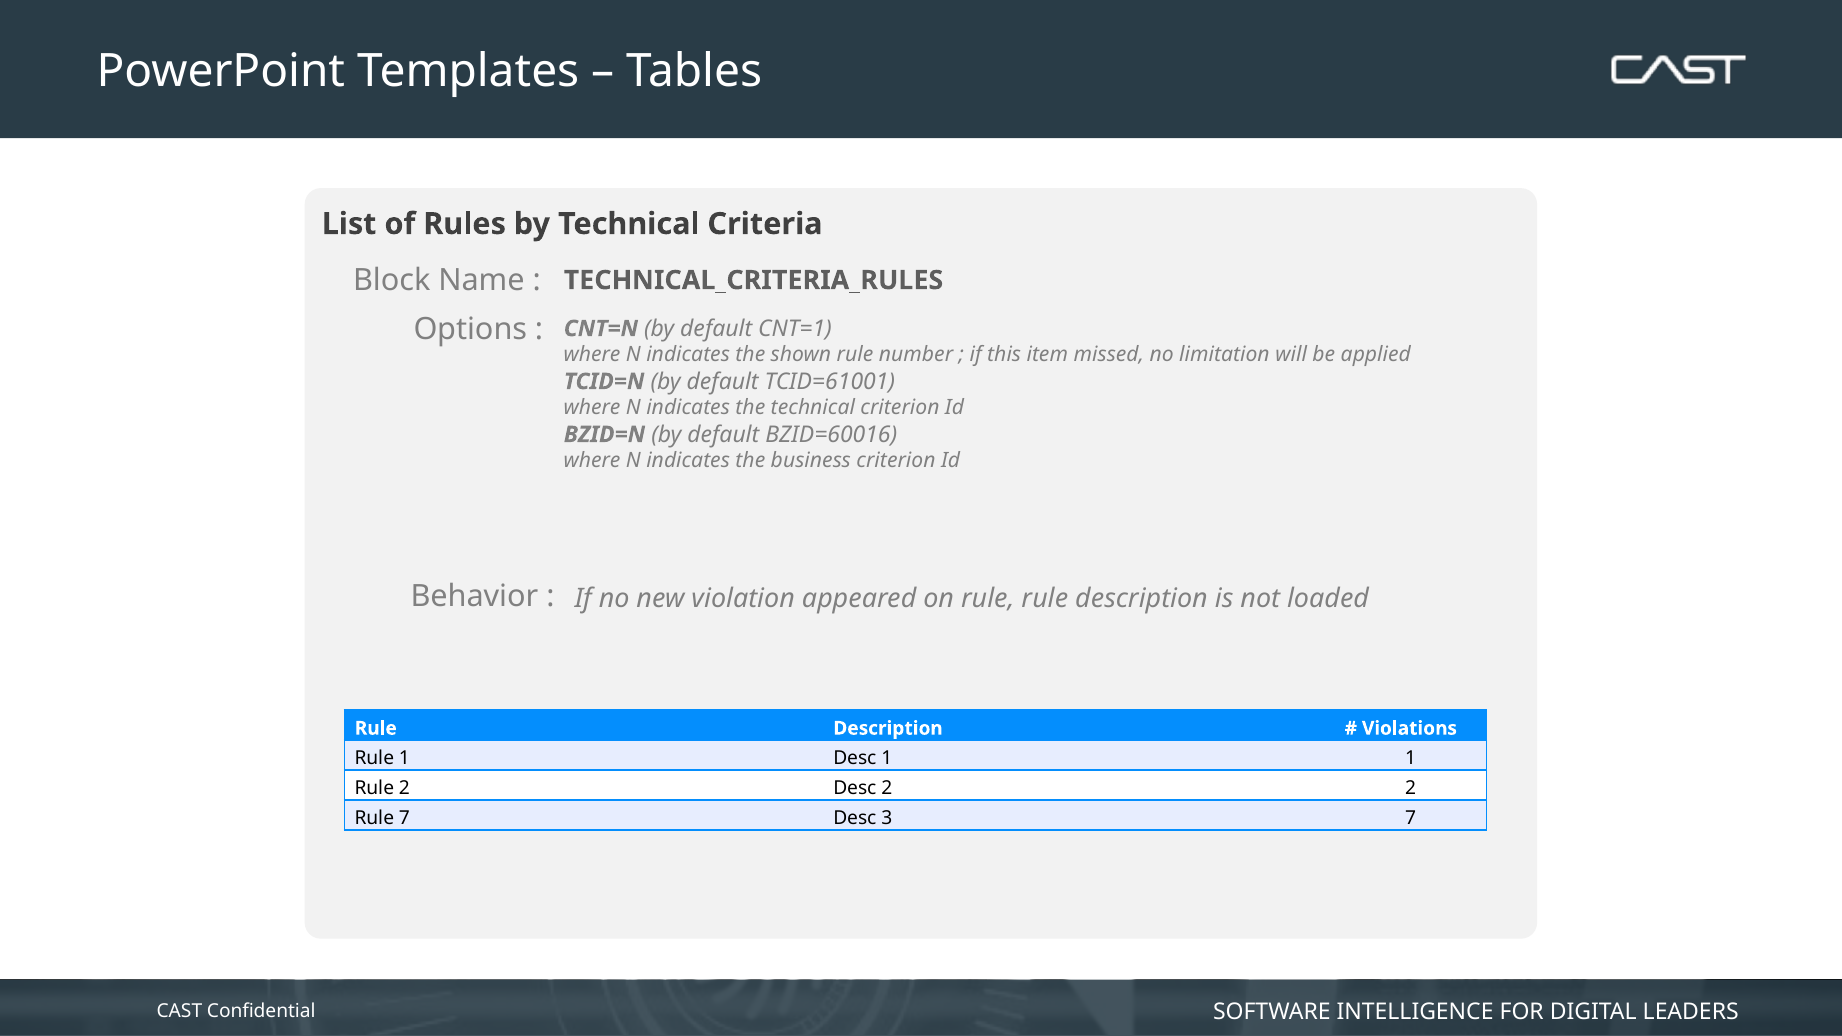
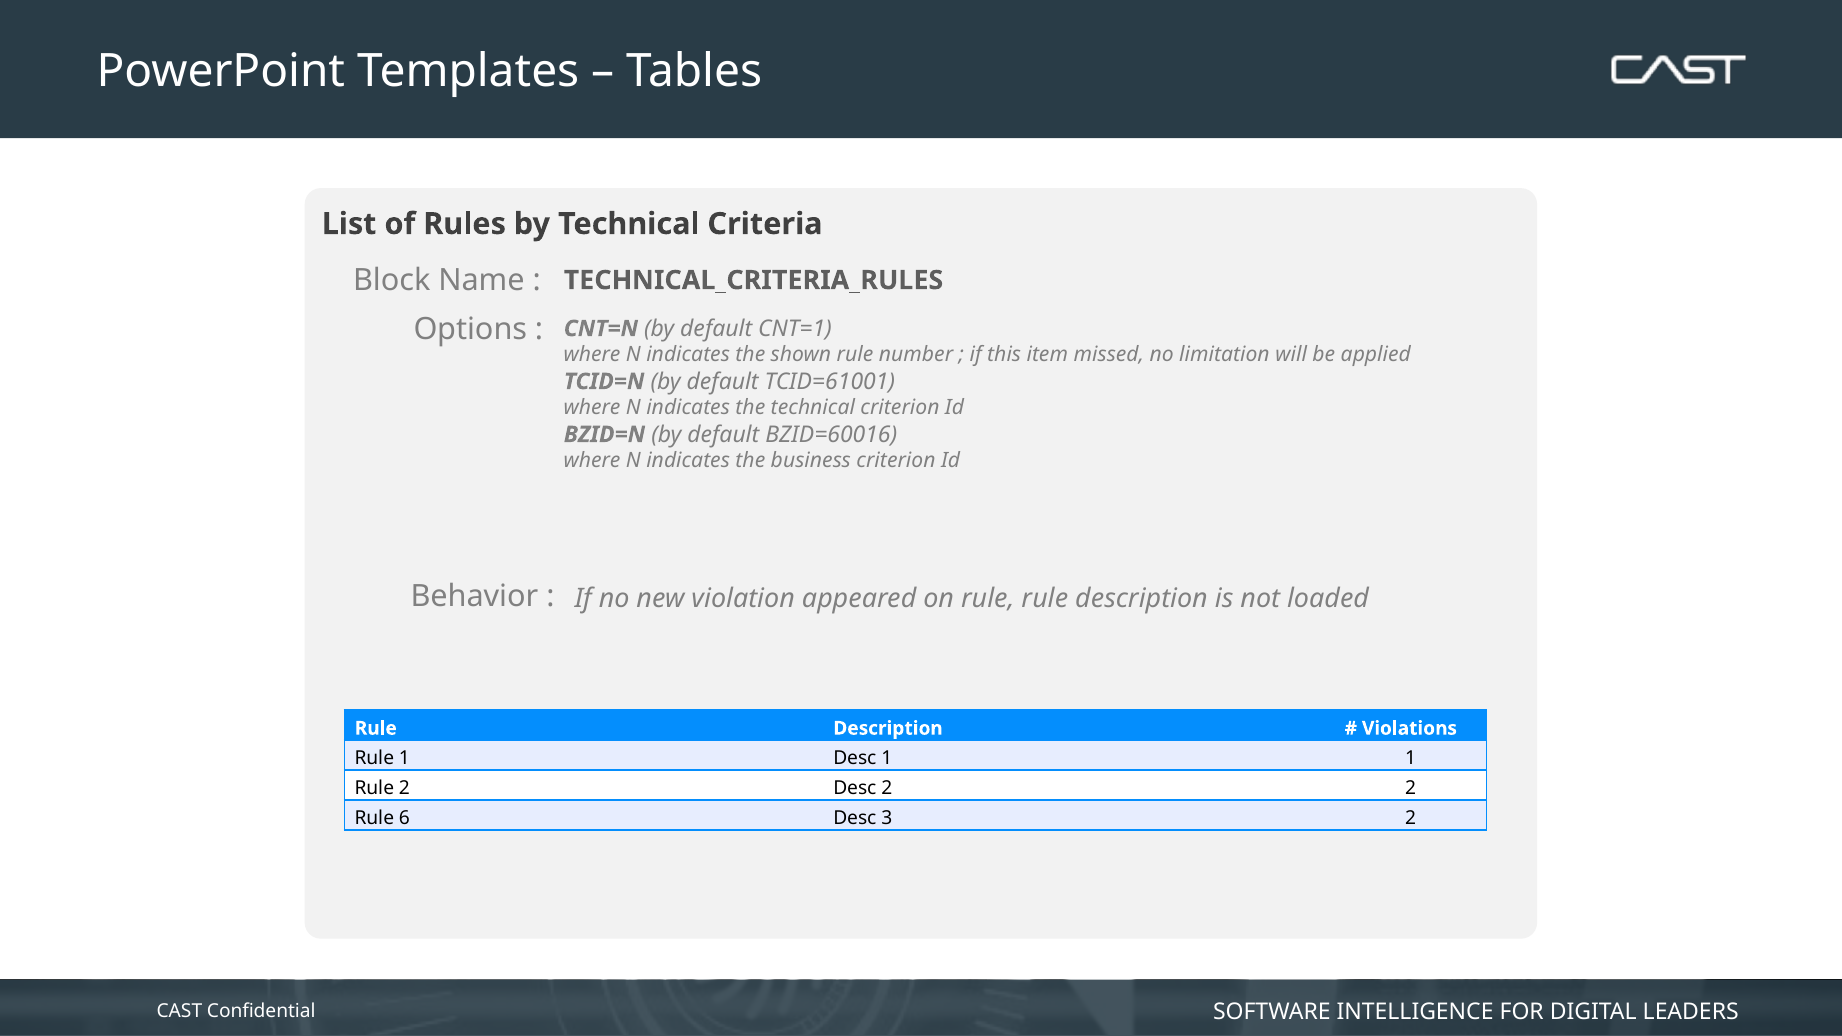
Rule 7: 7 -> 6
3 7: 7 -> 2
